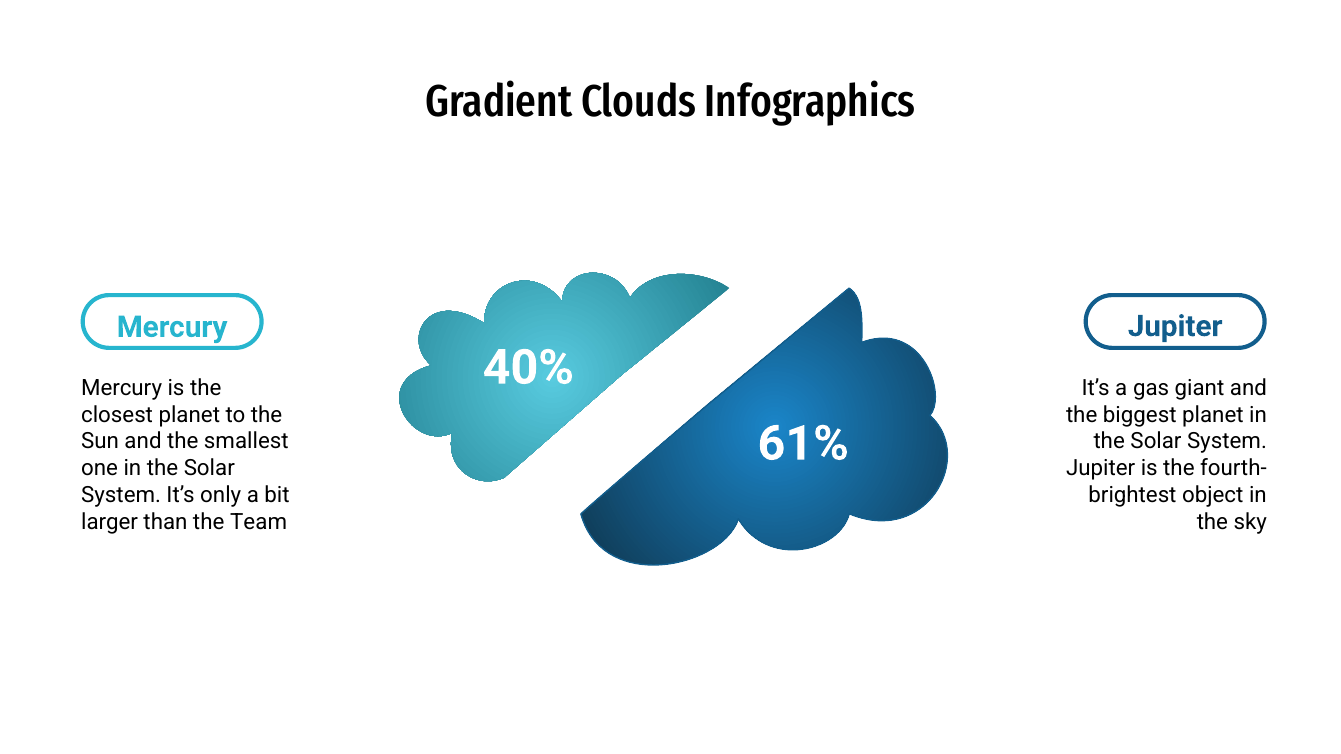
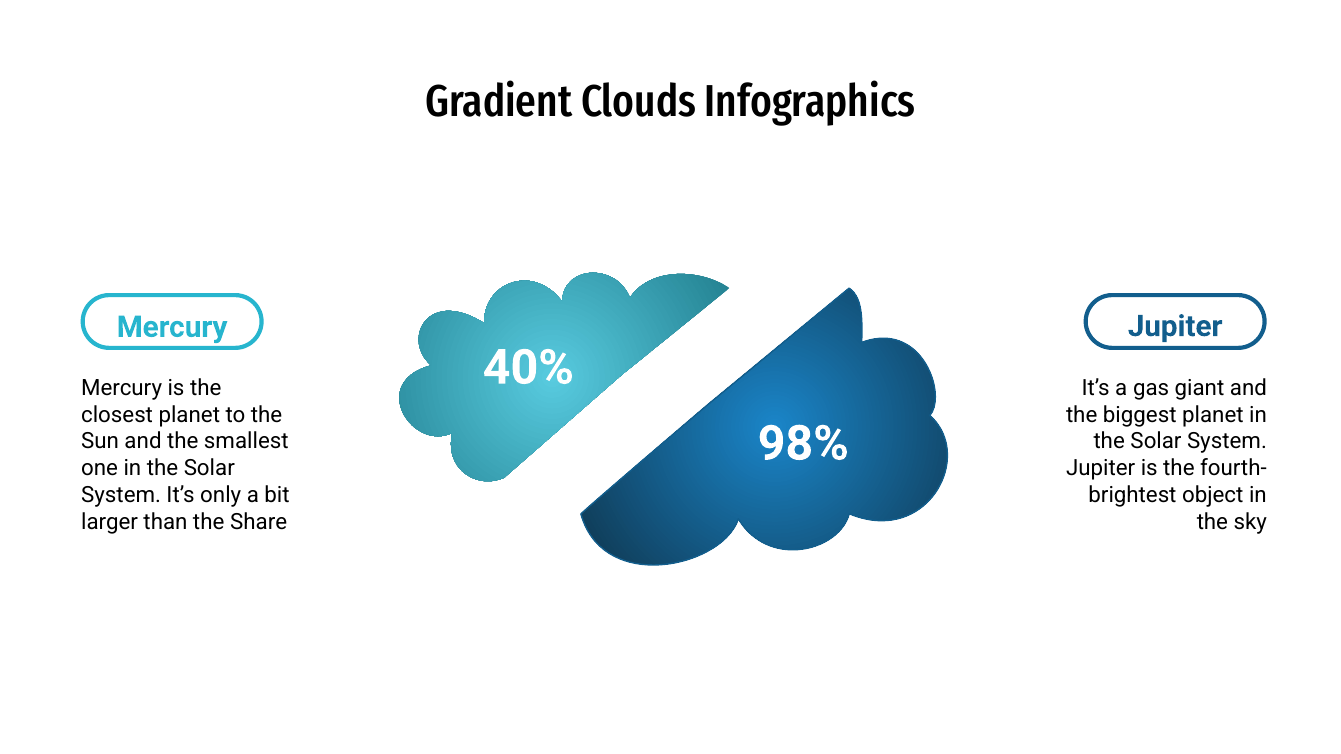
61%: 61% -> 98%
Team: Team -> Share
